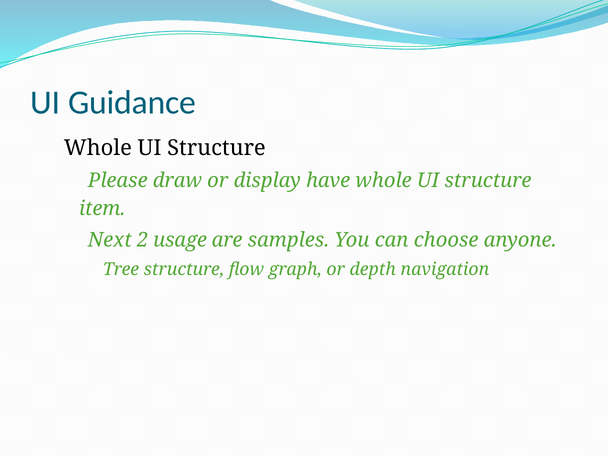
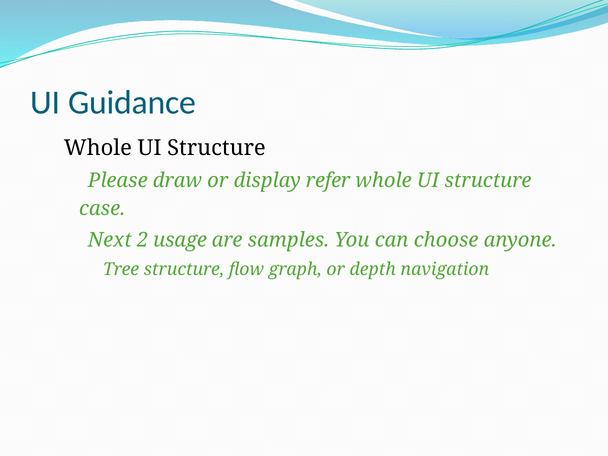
have: have -> refer
item: item -> case
